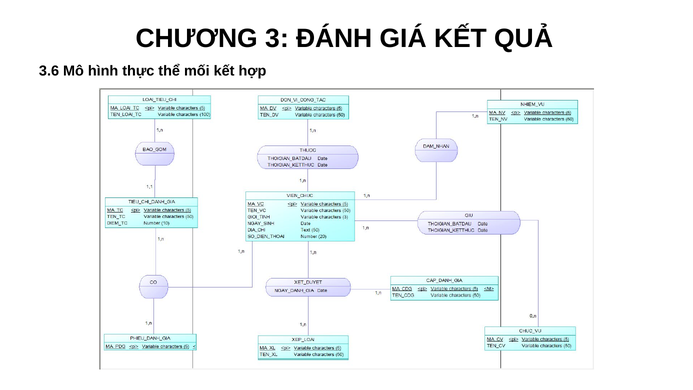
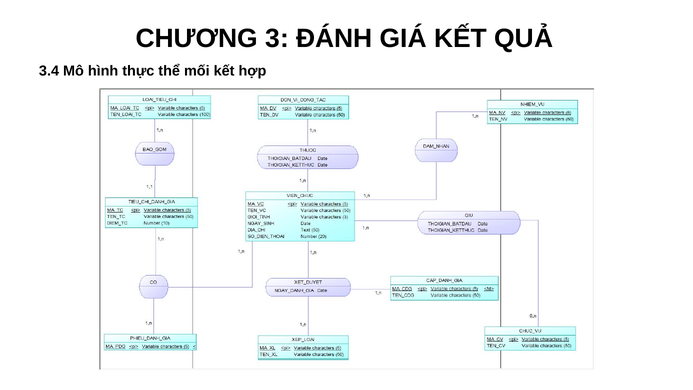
3.6: 3.6 -> 3.4
